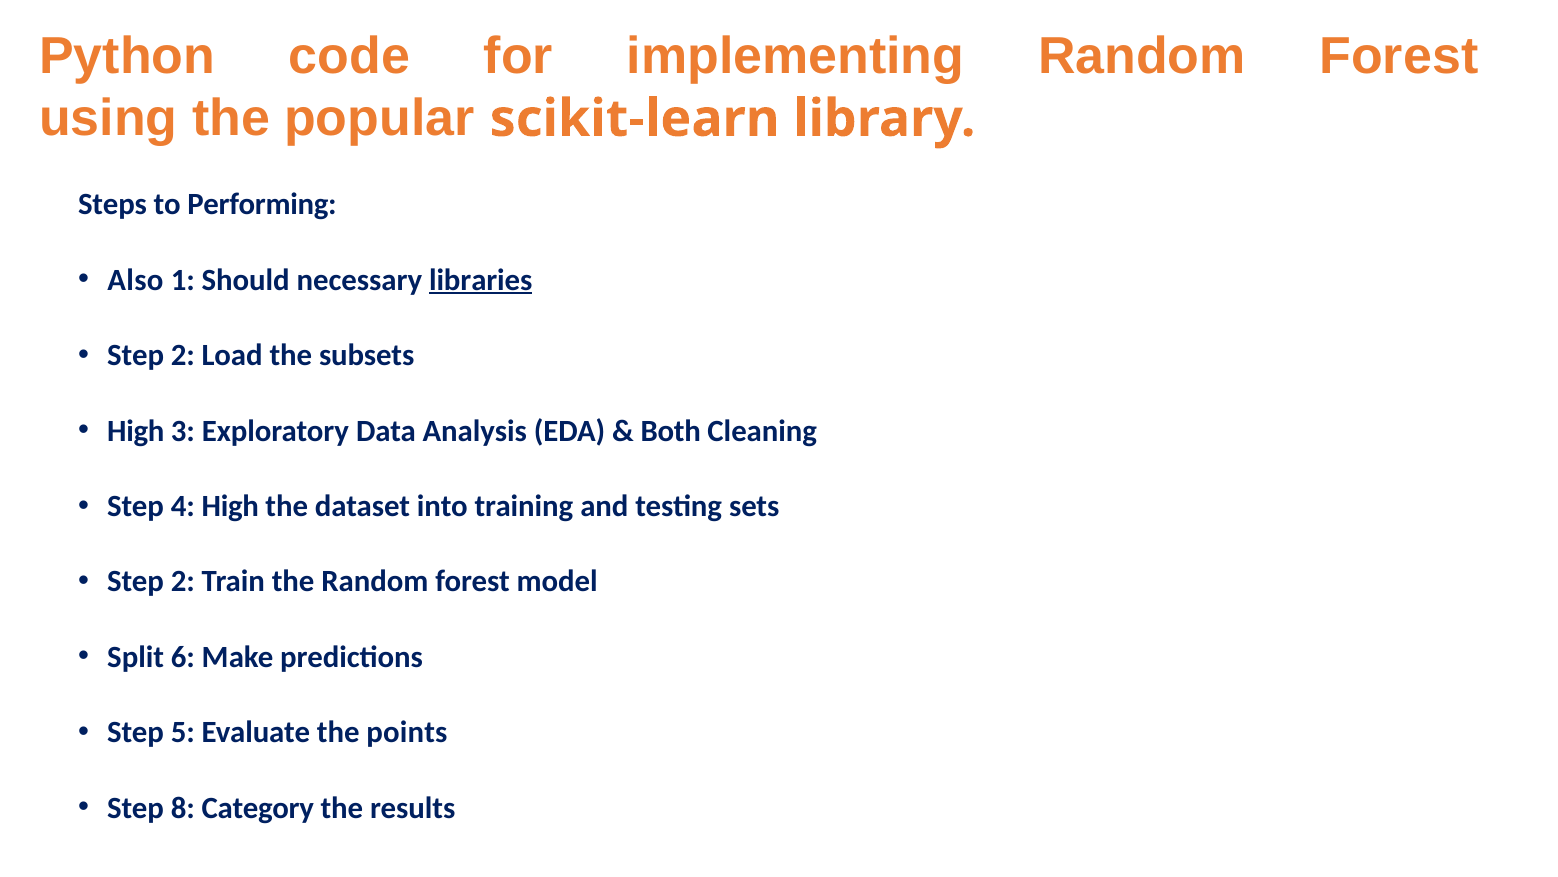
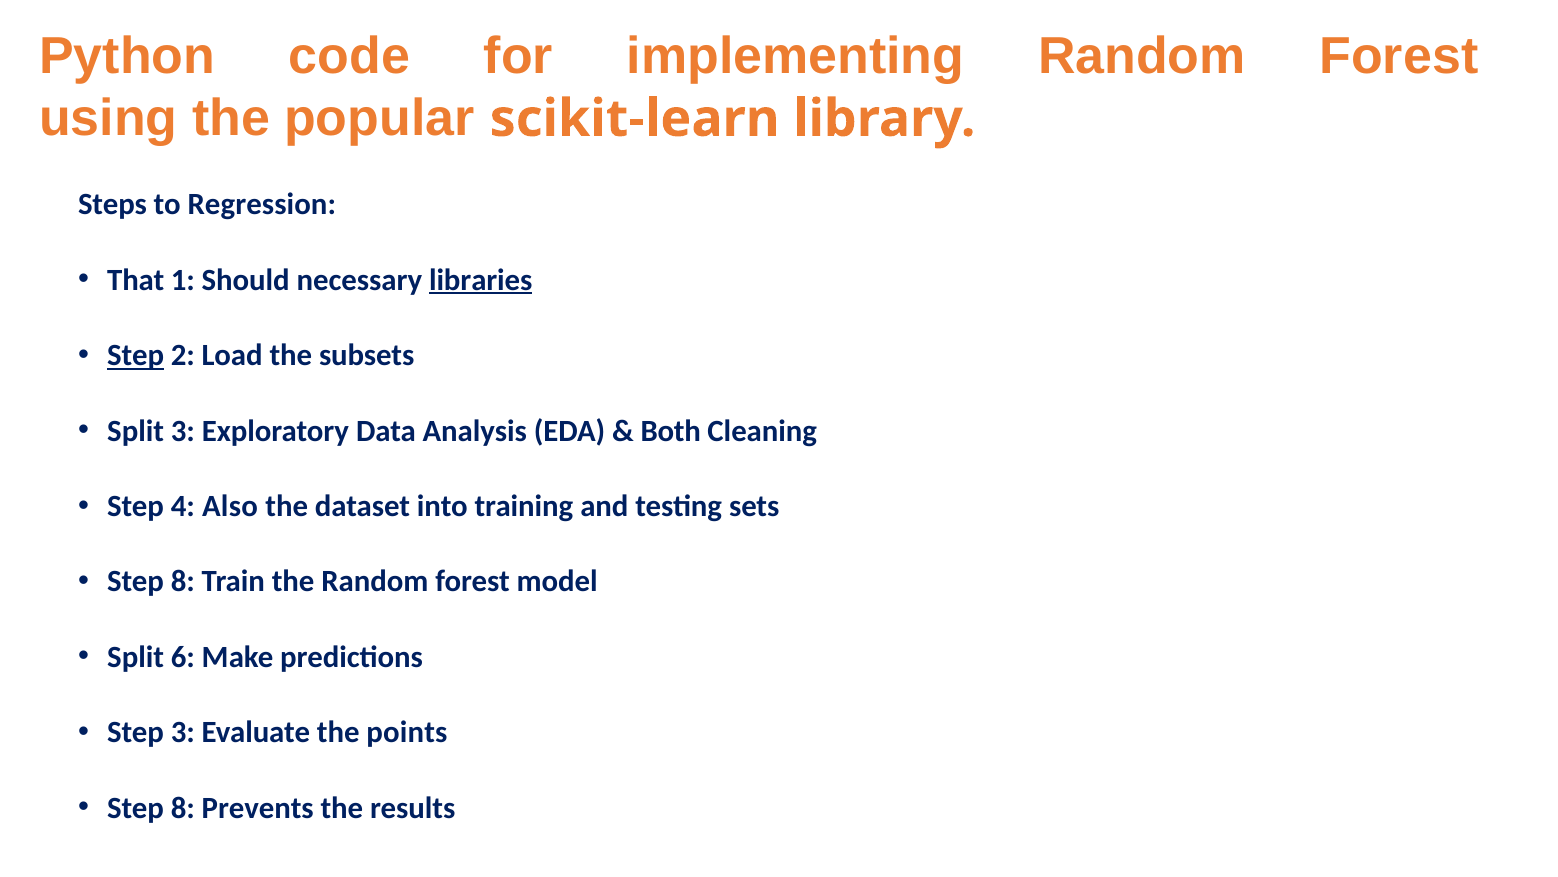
Performing: Performing -> Regression
Also: Also -> That
Step at (136, 355) underline: none -> present
High at (136, 431): High -> Split
4 High: High -> Also
2 at (183, 581): 2 -> 8
Step 5: 5 -> 3
Category: Category -> Prevents
